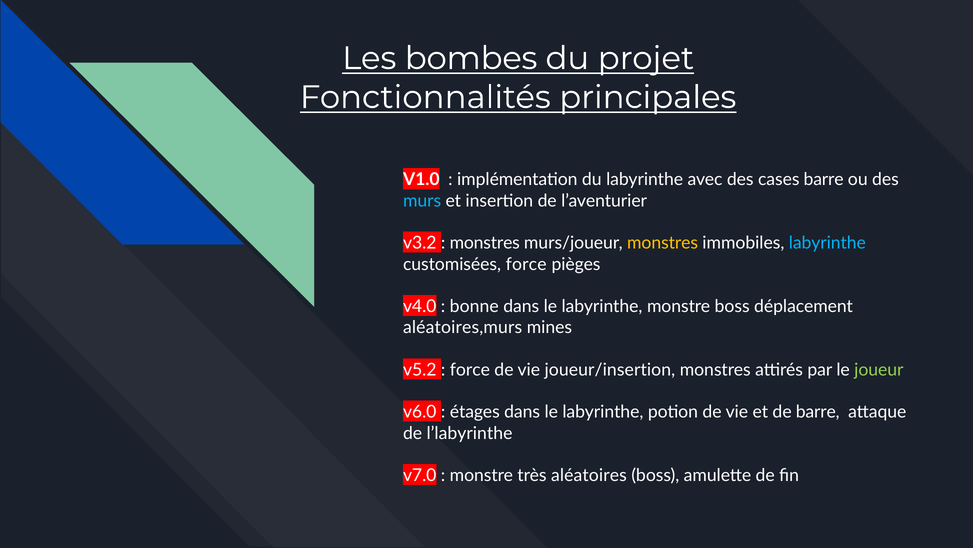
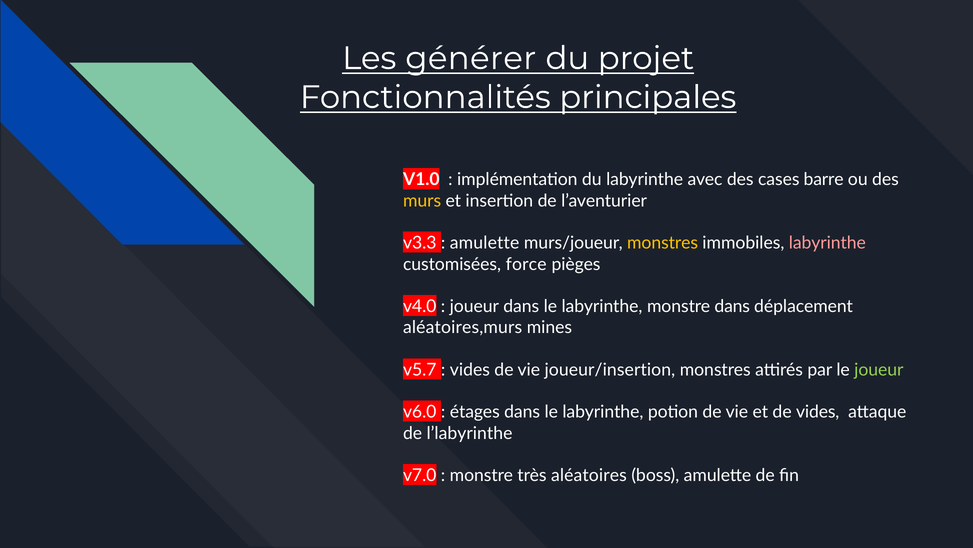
bombes: bombes -> générer
murs colour: light blue -> yellow
v3.2: v3.2 -> v3.3
monstres at (485, 243): monstres -> amulette
labyrinthe at (827, 243) colour: light blue -> pink
bonne at (474, 306): bonne -> joueur
monstre boss: boss -> dans
v5.2: v5.2 -> v5.7
force at (470, 369): force -> vides
de barre: barre -> vides
